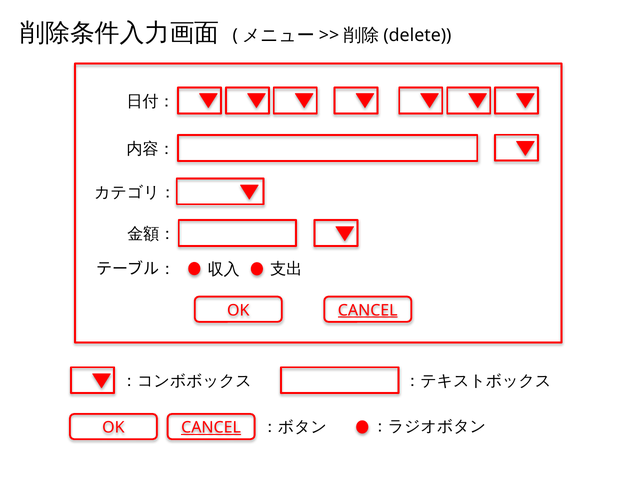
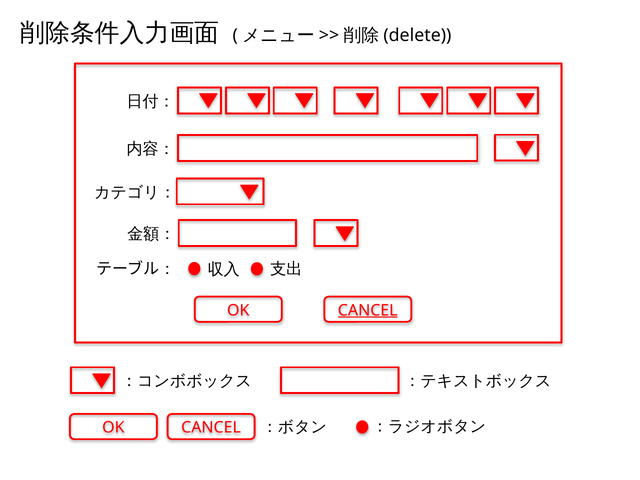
CANCEL at (211, 428) underline: present -> none
